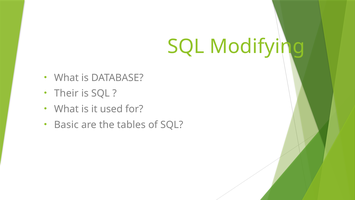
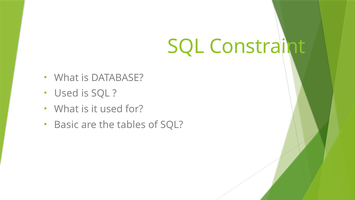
Modifying: Modifying -> Constraint
Their at (66, 93): Their -> Used
